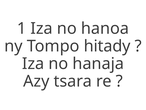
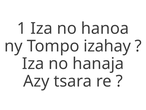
hitady: hitady -> izahay
